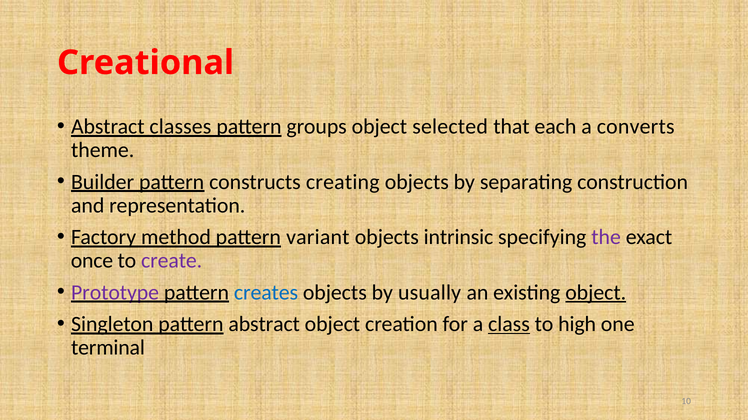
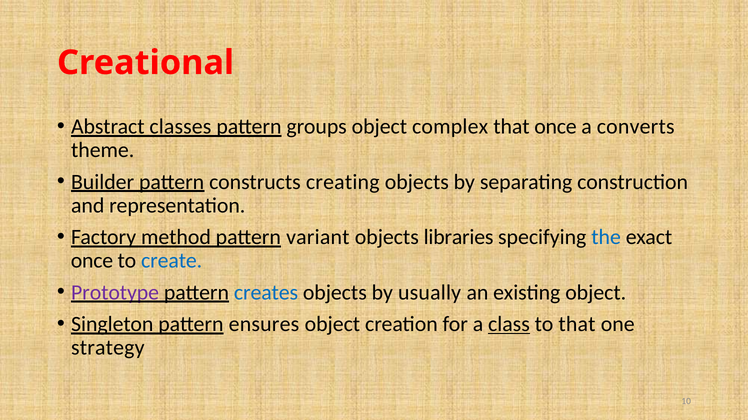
selected: selected -> complex
that each: each -> once
intrinsic: intrinsic -> libraries
the colour: purple -> blue
create colour: purple -> blue
object at (596, 293) underline: present -> none
pattern abstract: abstract -> ensures
to high: high -> that
terminal: terminal -> strategy
